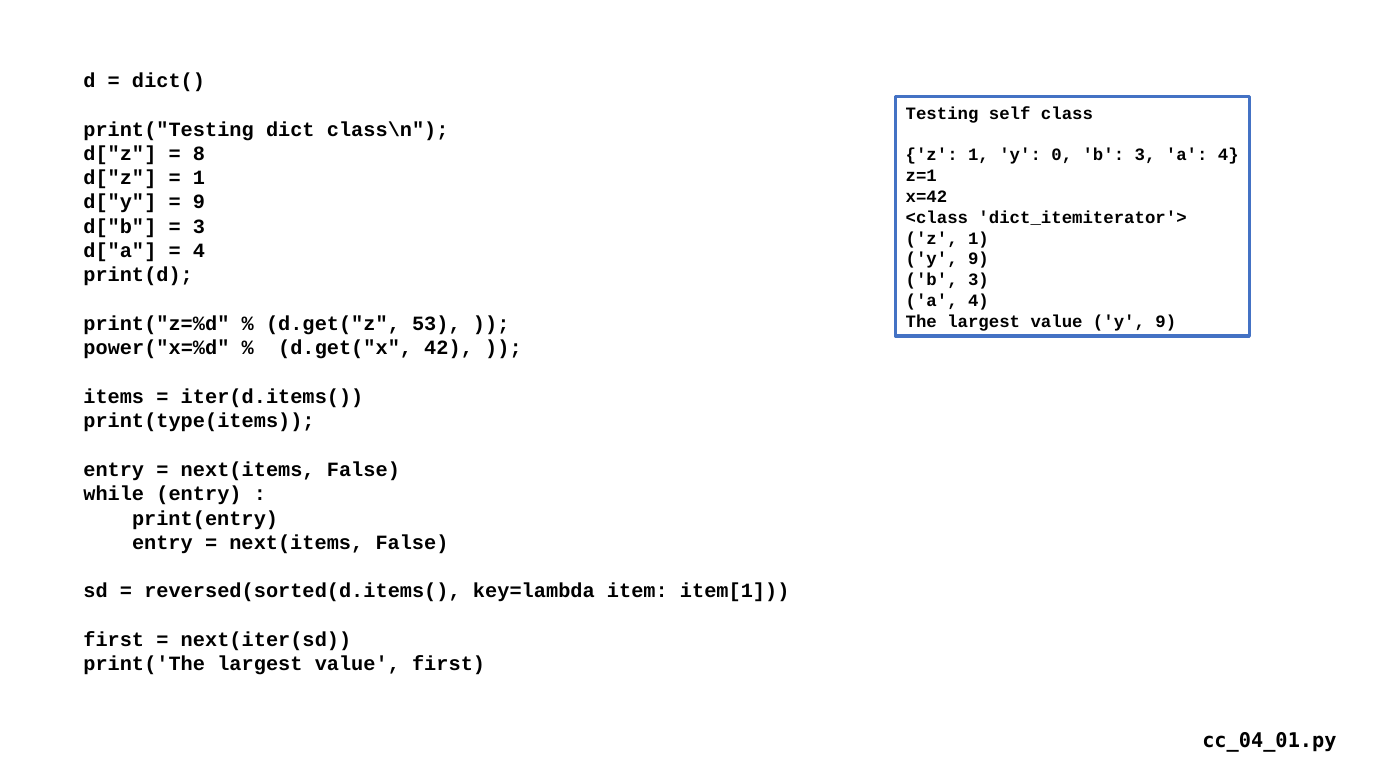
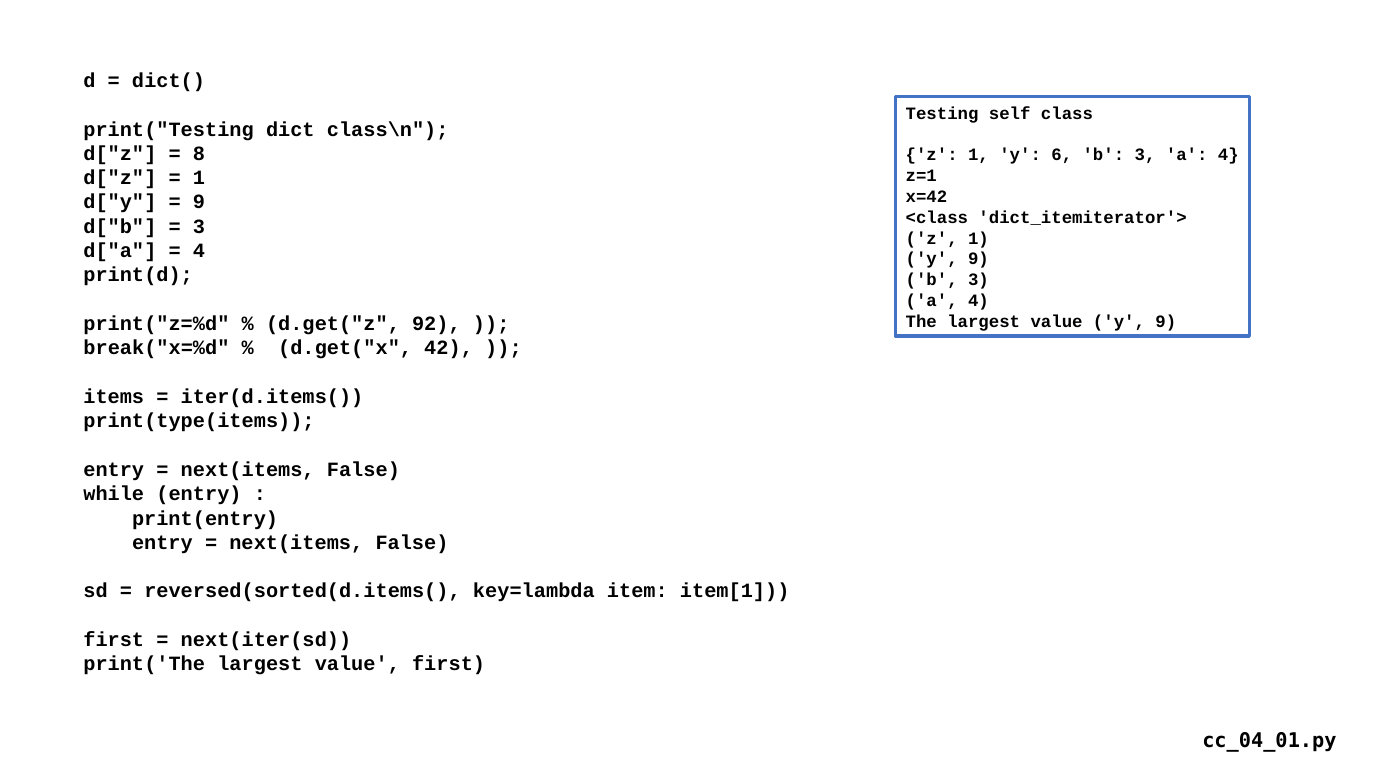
0: 0 -> 6
53: 53 -> 92
power("x=%d: power("x=%d -> break("x=%d
